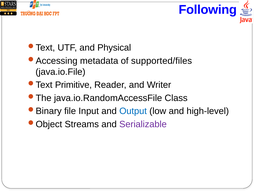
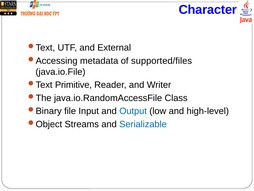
Following: Following -> Character
Physical: Physical -> External
Serializable colour: purple -> blue
